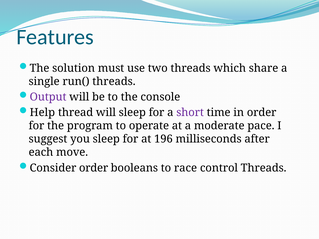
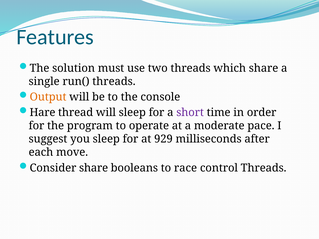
Output colour: purple -> orange
Help: Help -> Hare
196: 196 -> 929
Consider order: order -> share
